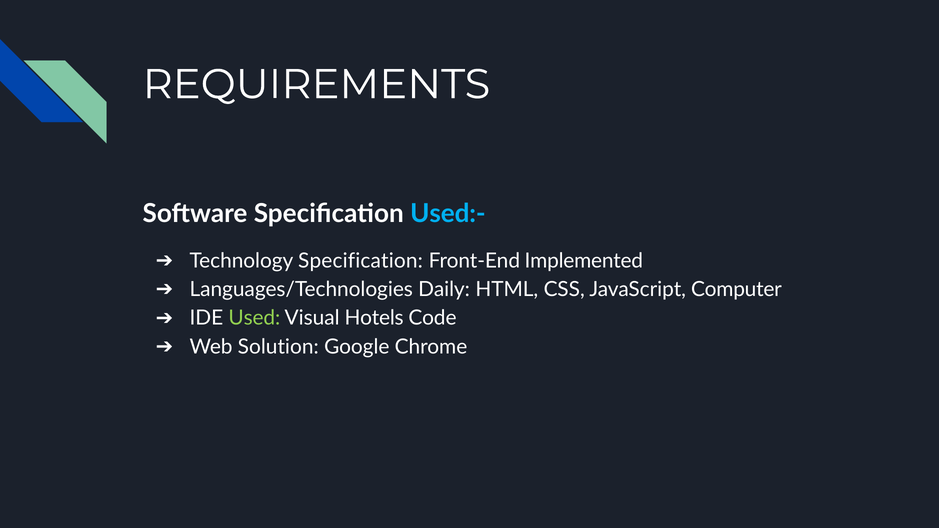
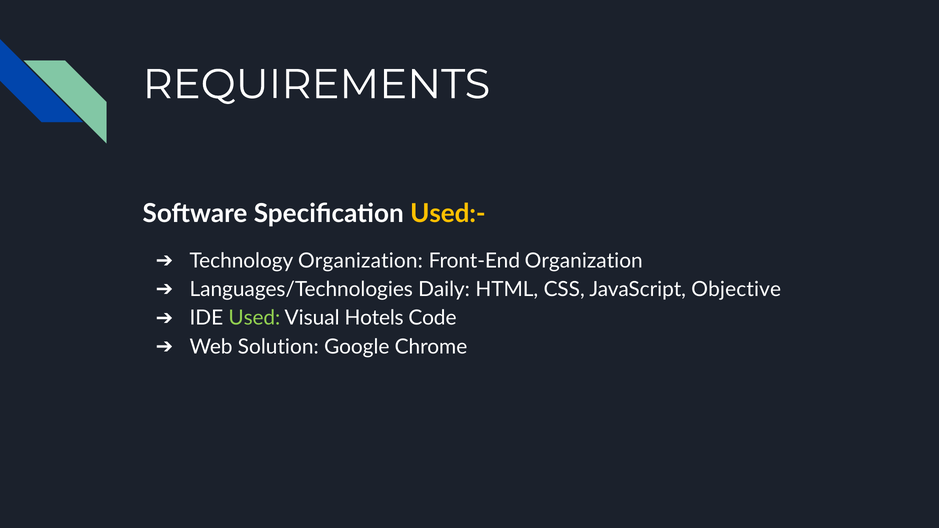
Used:- colour: light blue -> yellow
Technology Specification: Specification -> Organization
Front-End Implemented: Implemented -> Organization
Computer: Computer -> Objective
